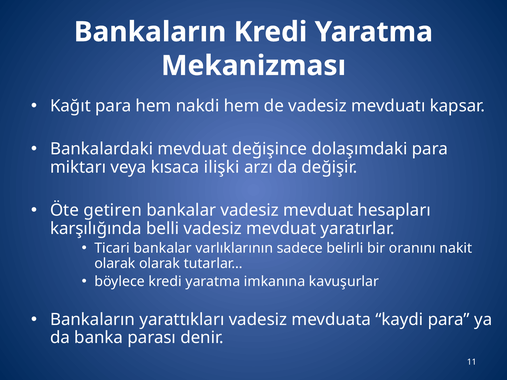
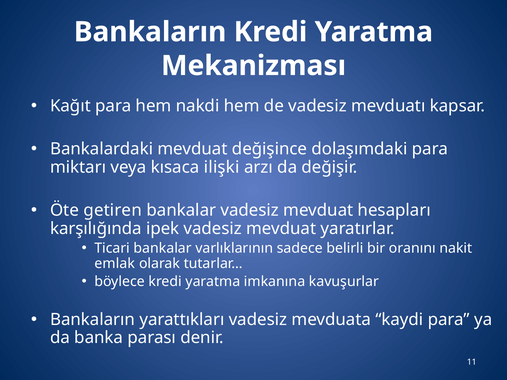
belli: belli -> ipek
olarak at (115, 264): olarak -> emlak
